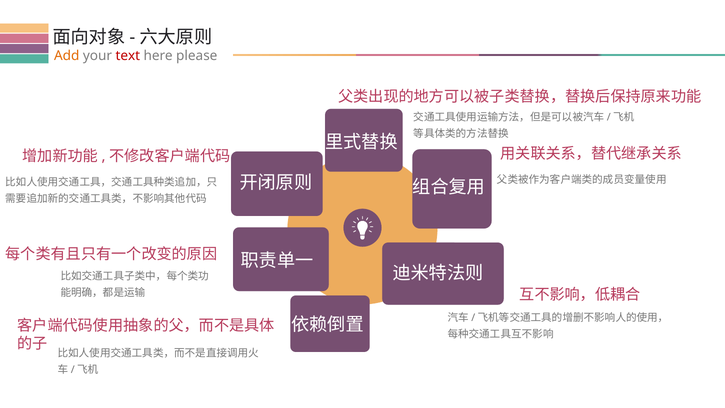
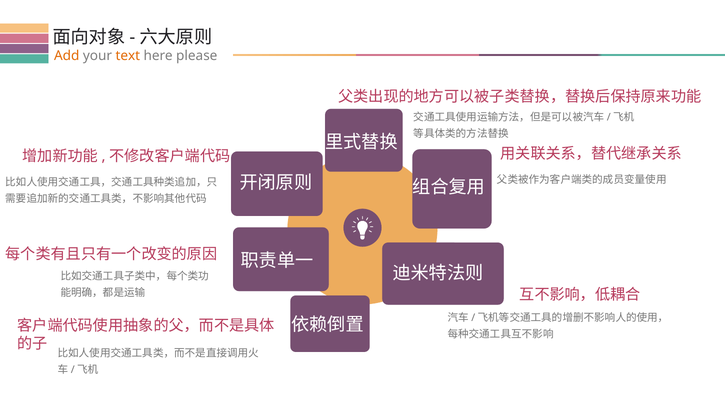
text colour: red -> orange
